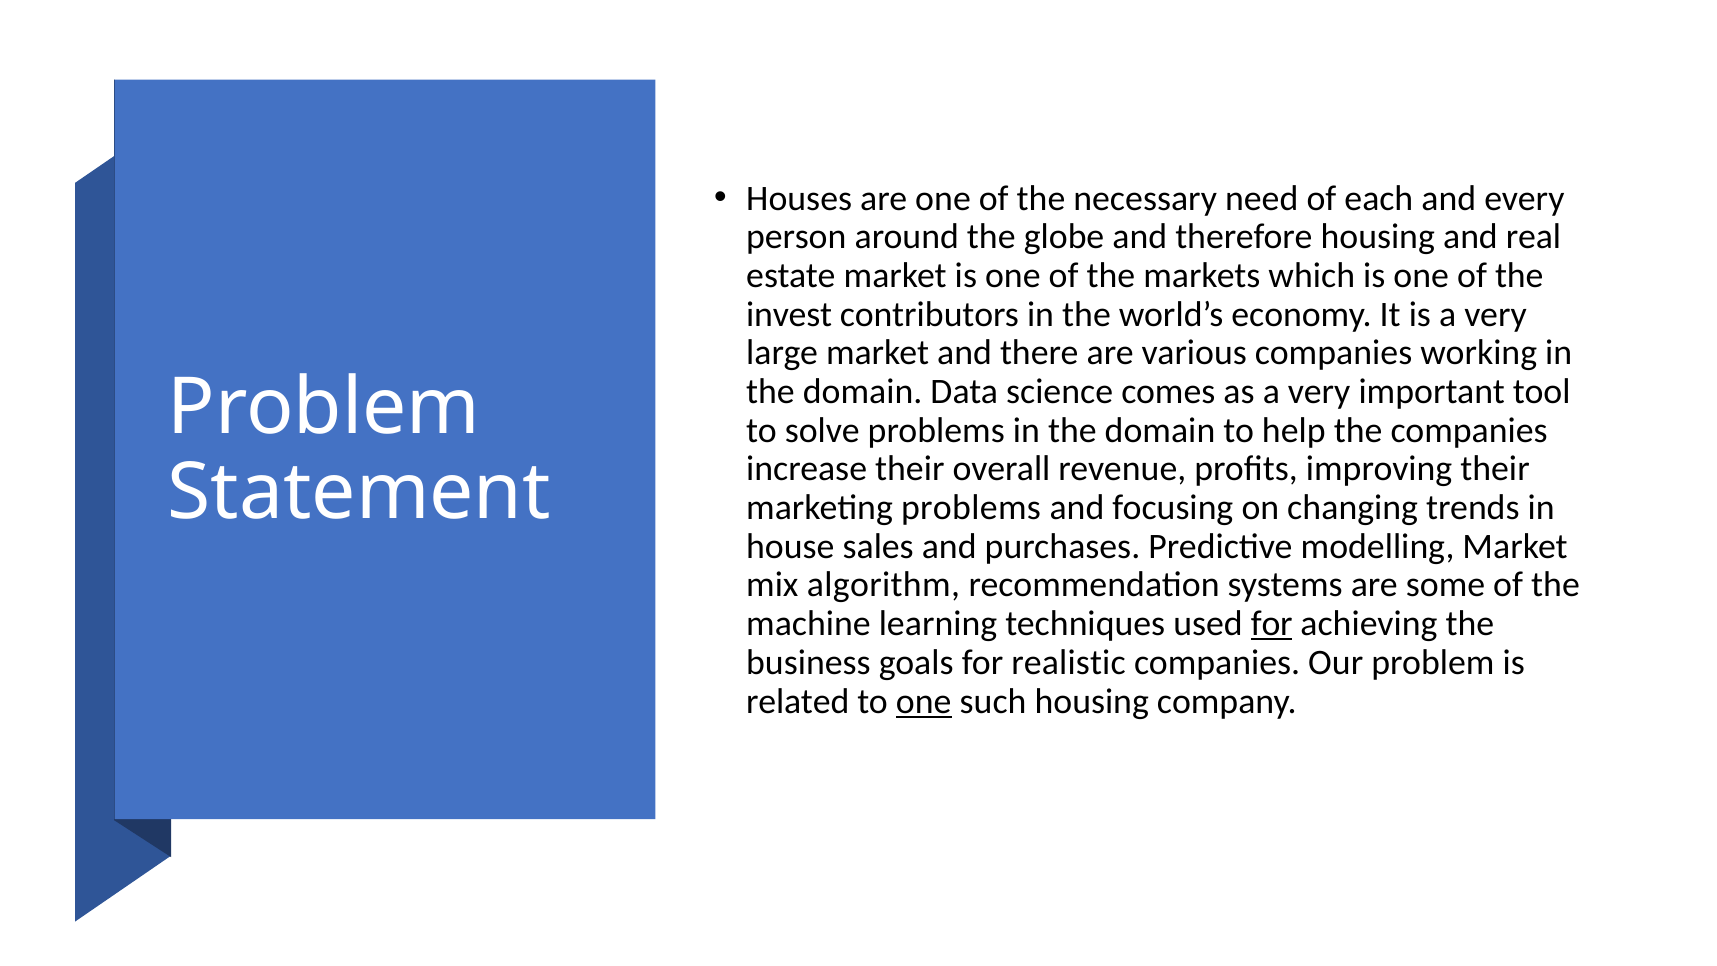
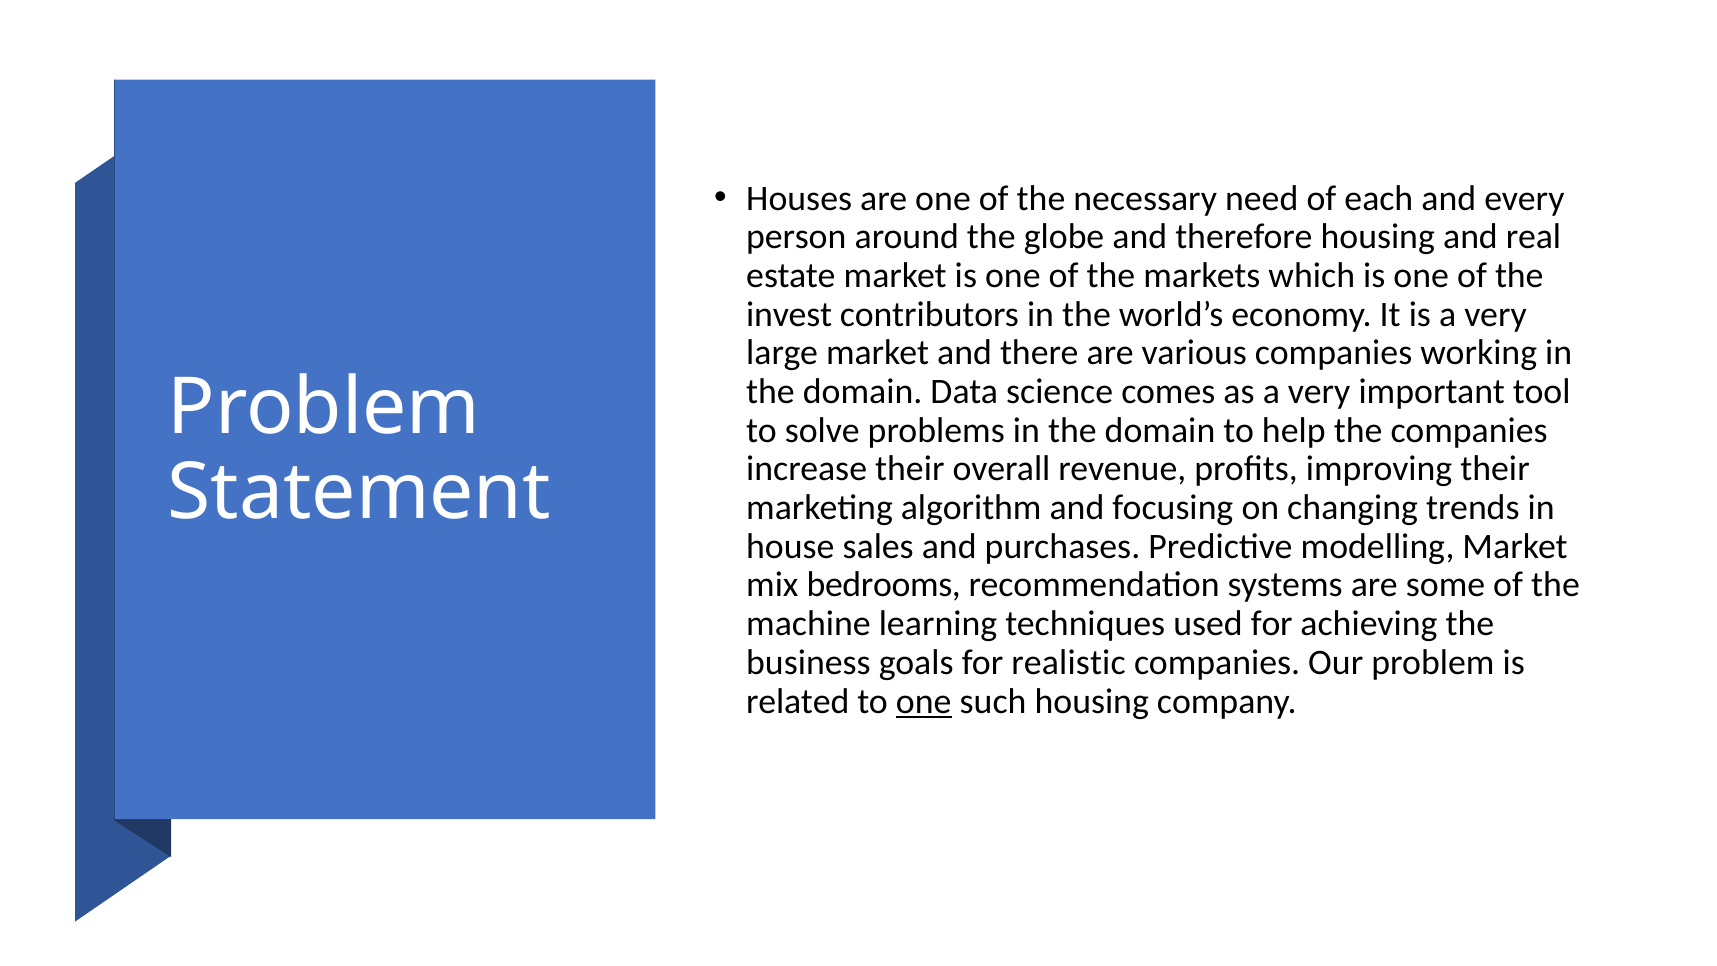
marketing problems: problems -> algorithm
algorithm: algorithm -> bedrooms
for at (1272, 624) underline: present -> none
